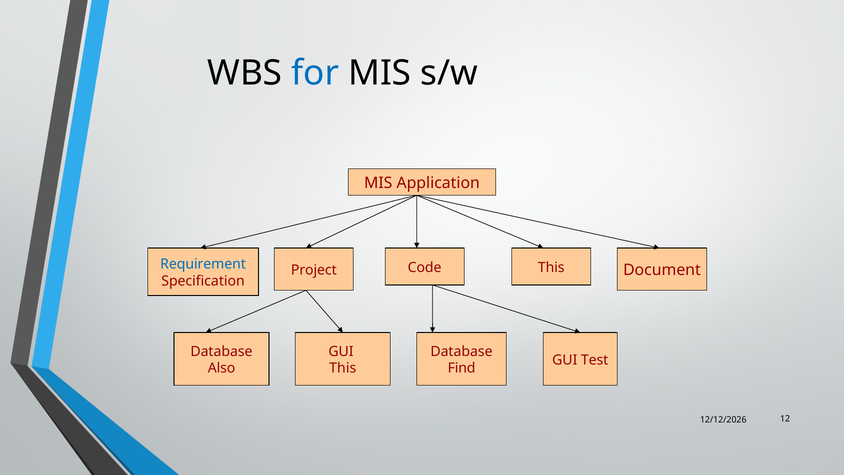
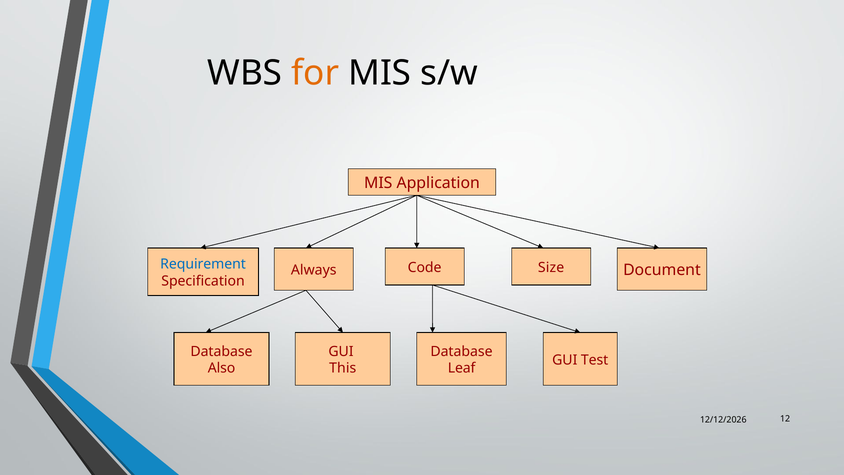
for colour: blue -> orange
Project: Project -> Always
Code This: This -> Size
Find: Find -> Leaf
